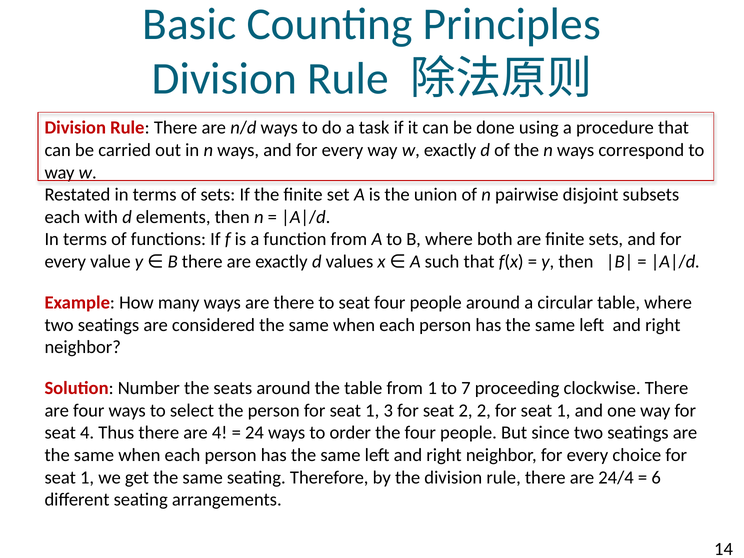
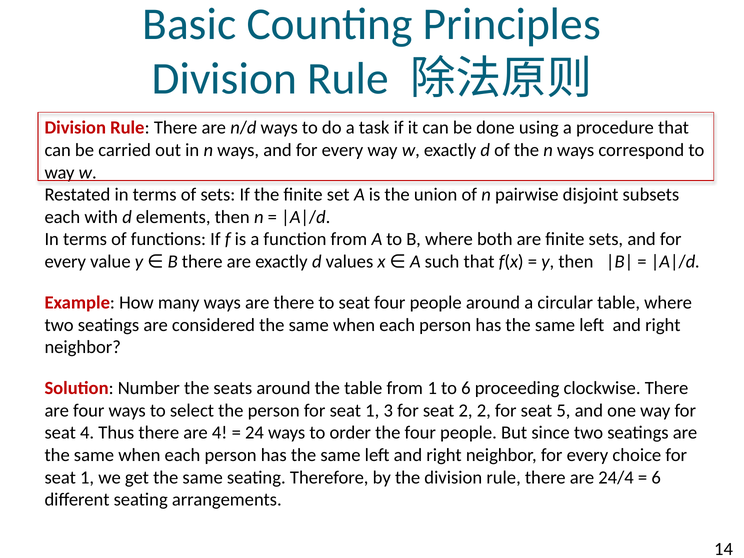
to 7: 7 -> 6
2 for seat 1: 1 -> 5
